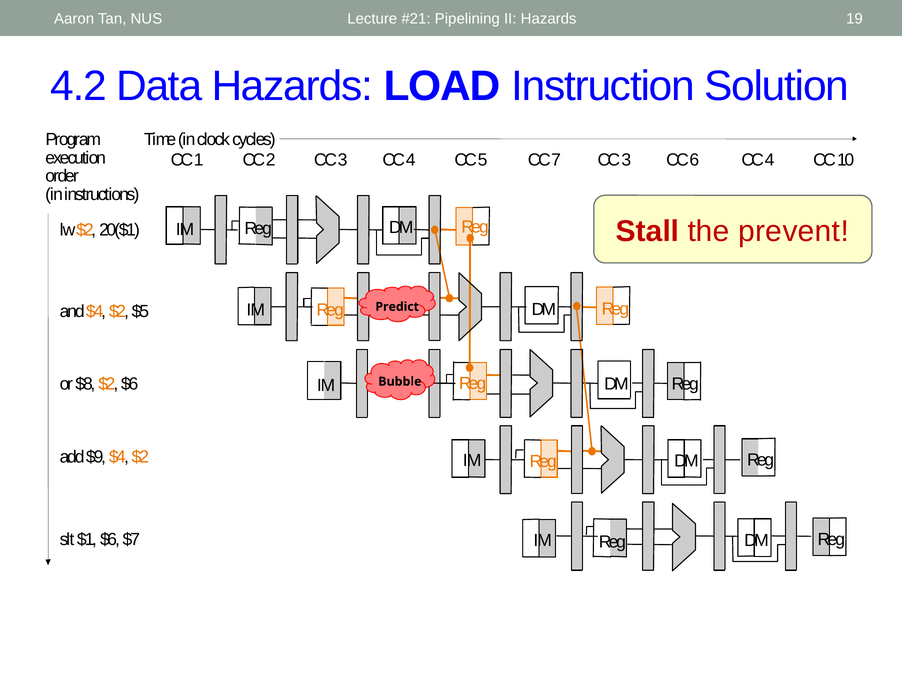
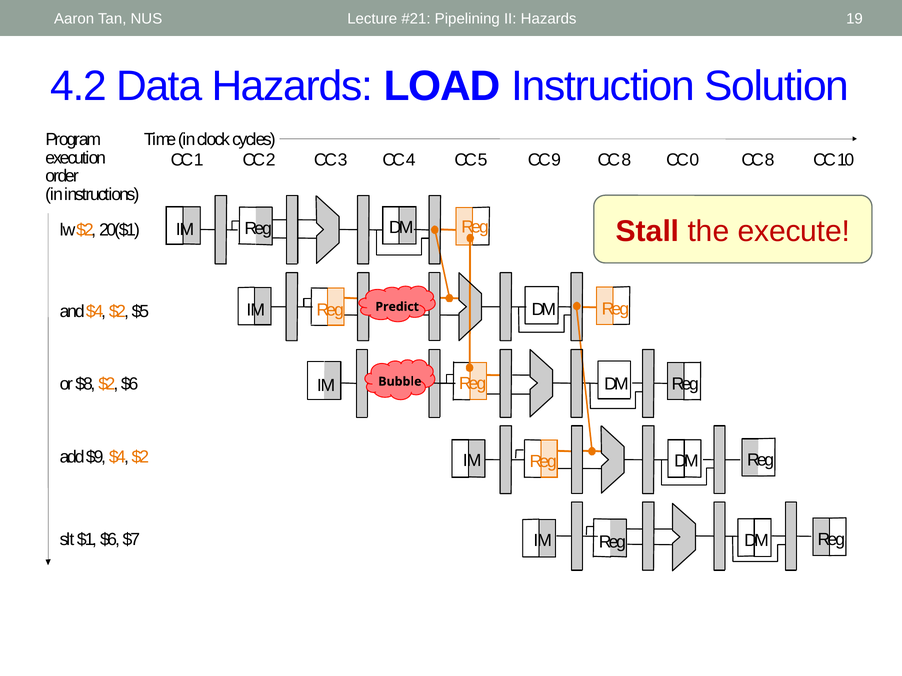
7: 7 -> 9
3 at (626, 160): 3 -> 8
6: 6 -> 0
4 at (770, 160): 4 -> 8
prevent: prevent -> execute
